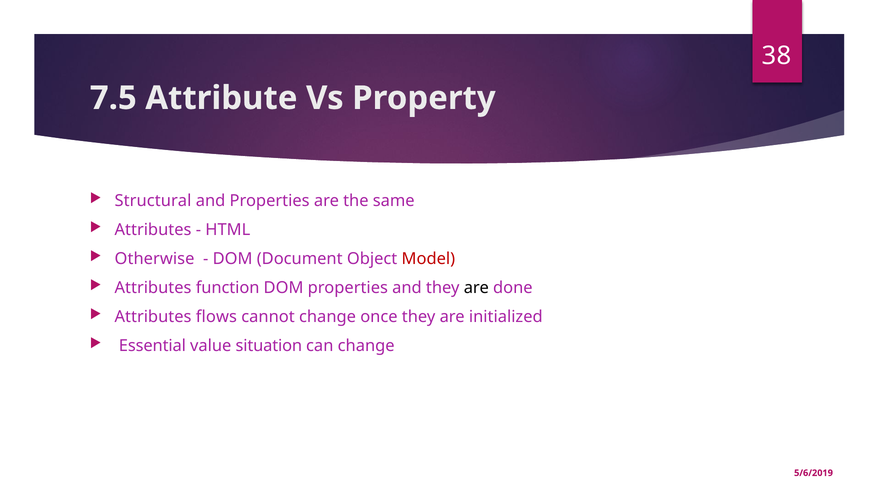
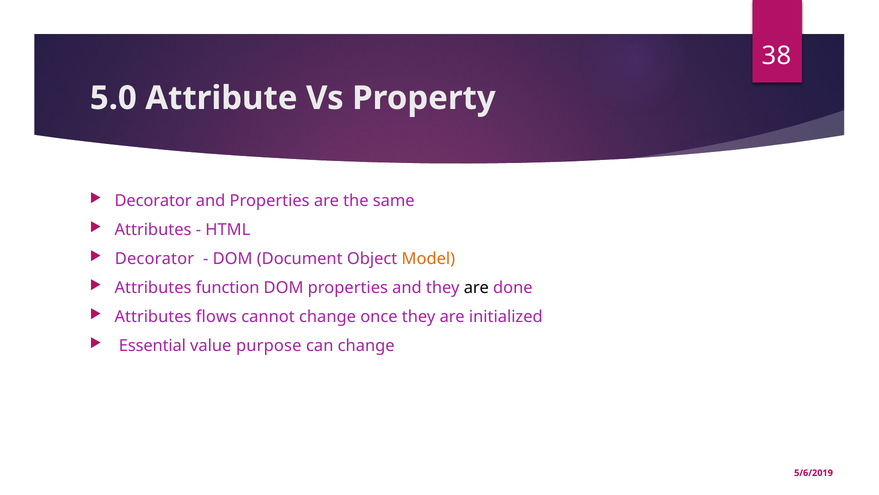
7.5: 7.5 -> 5.0
Structural at (153, 200): Structural -> Decorator
Otherwise at (155, 258): Otherwise -> Decorator
Model colour: red -> orange
situation: situation -> purpose
